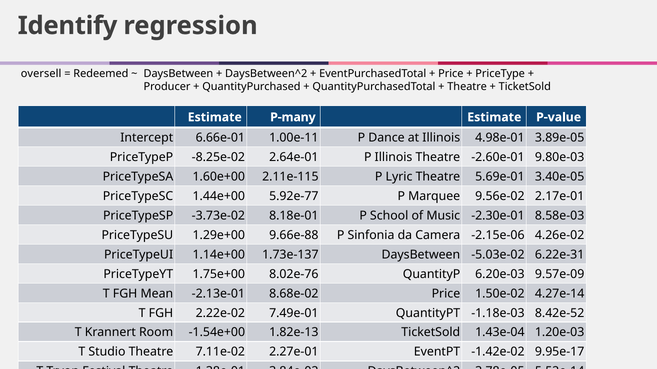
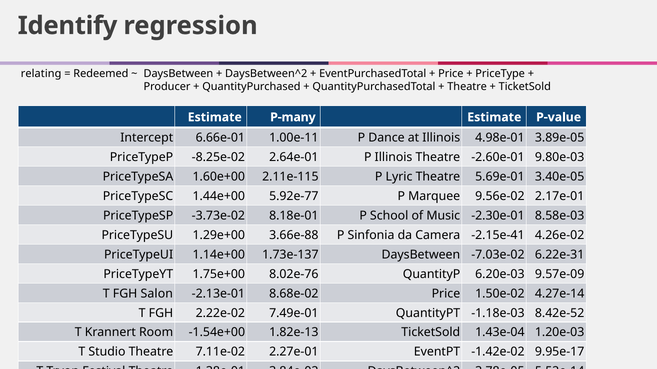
oversell: oversell -> relating
9.66e-88: 9.66e-88 -> 3.66e-88
-2.15e-06: -2.15e-06 -> -2.15e-41
-5.03e-02: -5.03e-02 -> -7.03e-02
Mean: Mean -> Salon
